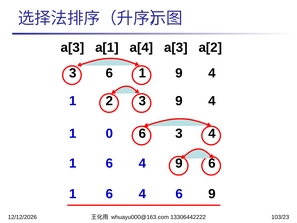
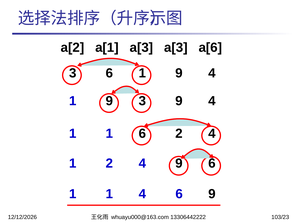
a[3 at (72, 48): a[3 -> a[2
a[1 a[4: a[4 -> a[3
a[2: a[2 -> a[6
2 at (109, 101): 2 -> 9
0 at (109, 133): 0 -> 1
6 3: 3 -> 2
6 at (109, 163): 6 -> 2
6 at (109, 194): 6 -> 1
